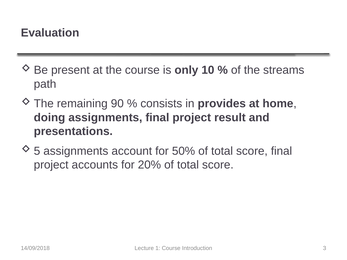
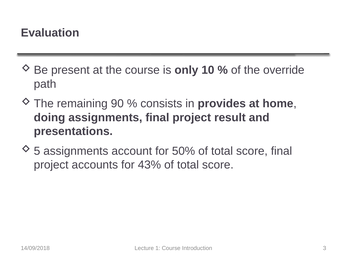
streams: streams -> override
20%: 20% -> 43%
